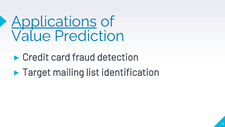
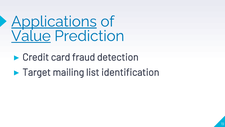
Value underline: none -> present
